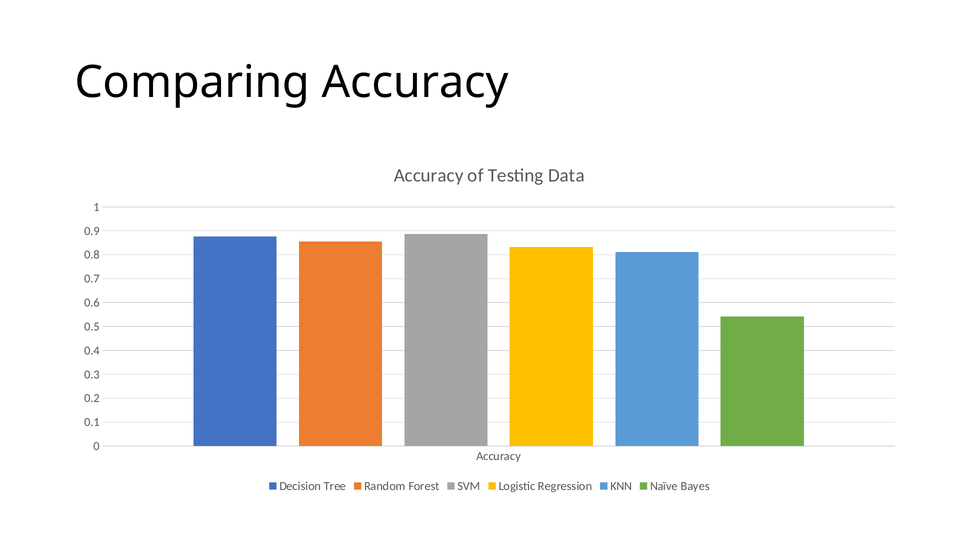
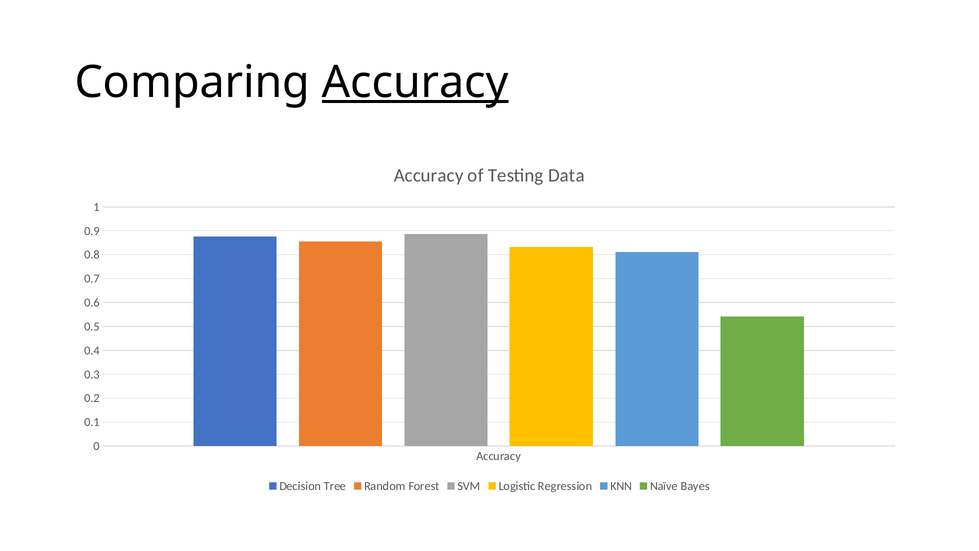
Accuracy at (415, 82) underline: none -> present
